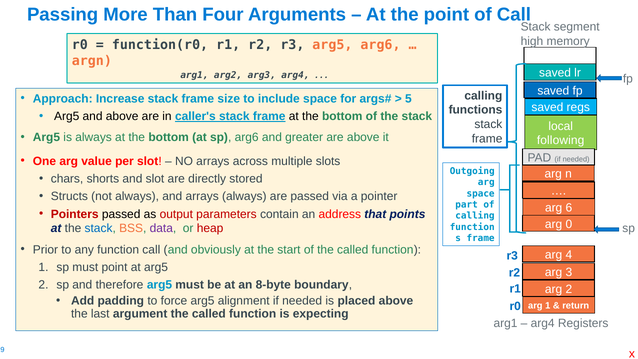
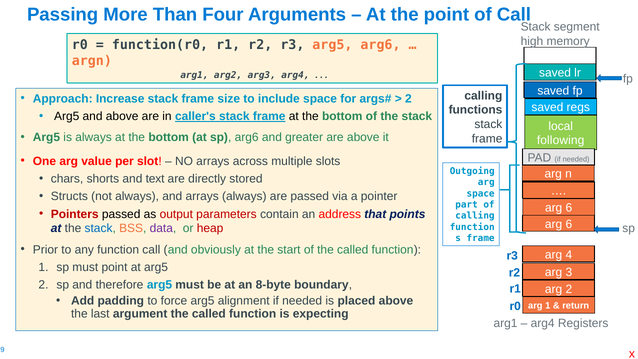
5 at (408, 99): 5 -> 2
and slot: slot -> text
0 at (569, 224): 0 -> 6
